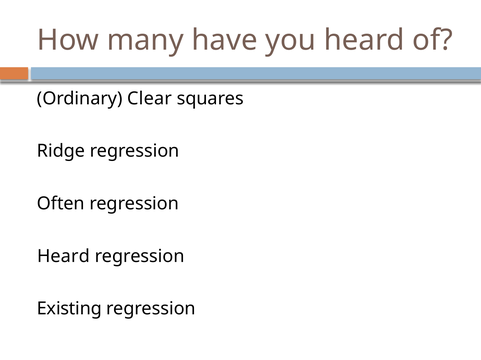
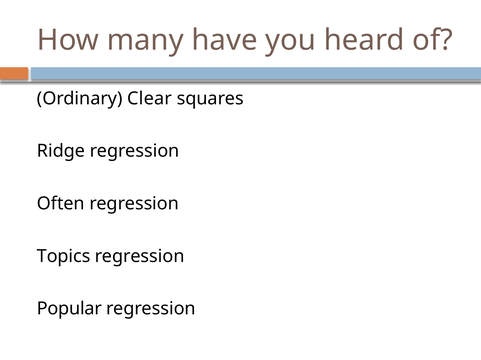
Heard at (63, 257): Heard -> Topics
Existing: Existing -> Popular
